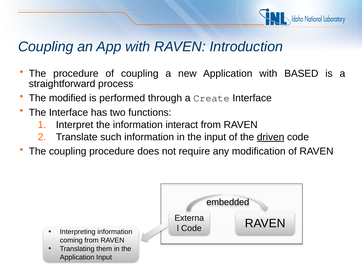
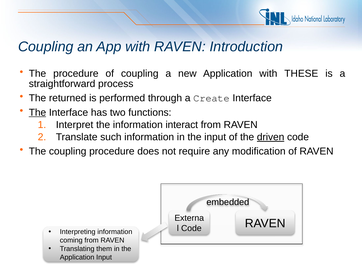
BASED: BASED -> THESE
modified: modified -> returned
The at (37, 112) underline: none -> present
